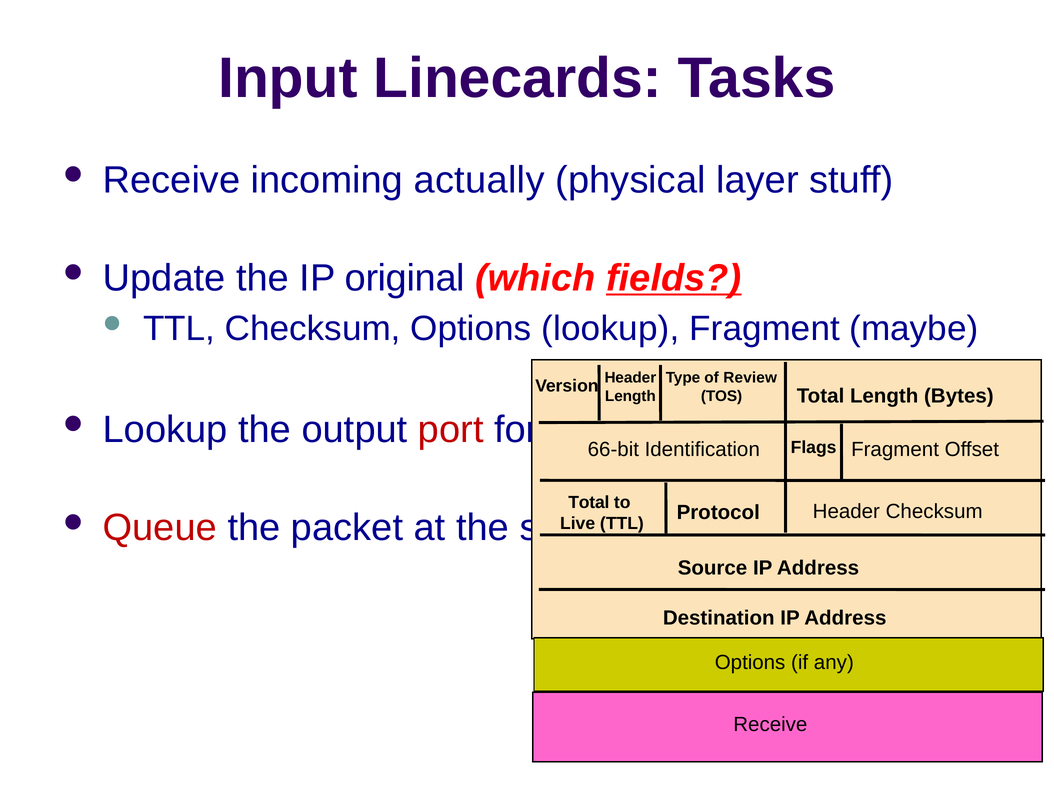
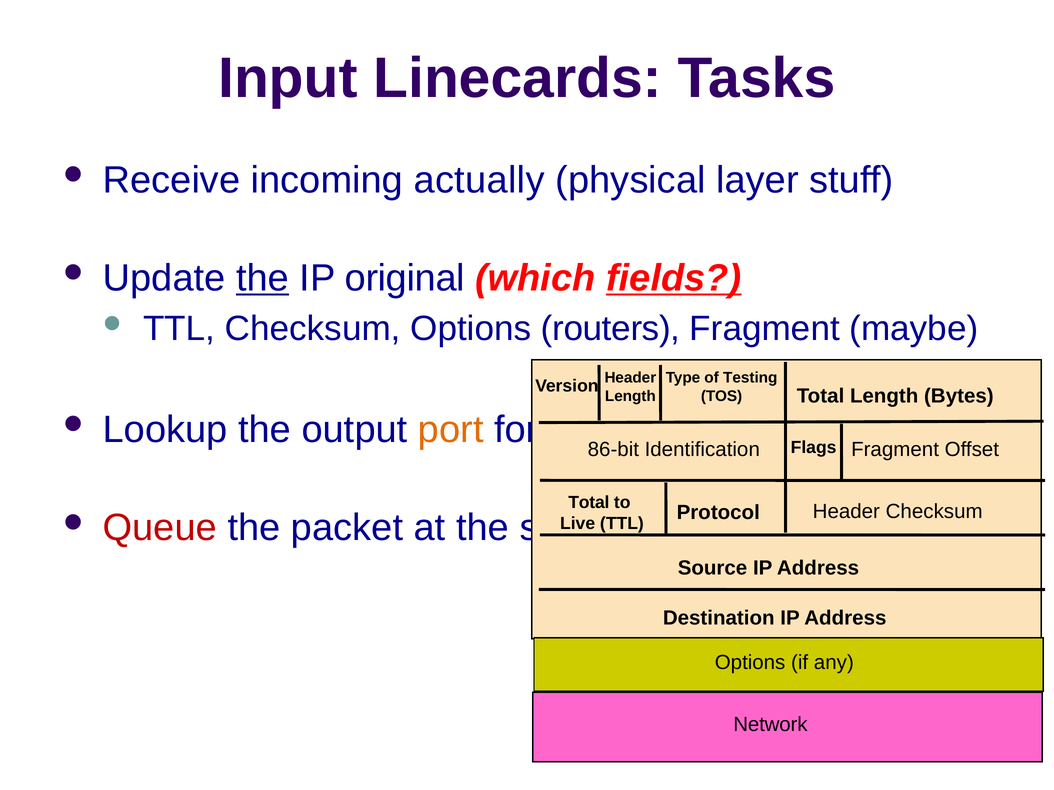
the at (263, 278) underline: none -> present
Options lookup: lookup -> routers
Review: Review -> Testing
port colour: red -> orange
66-bit: 66-bit -> 86-bit
Receive at (770, 725): Receive -> Network
